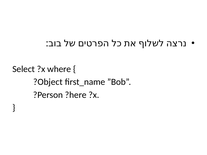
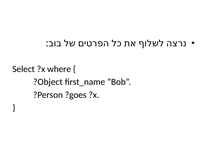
?here: ?here -> ?goes
